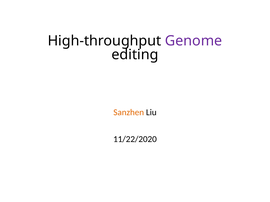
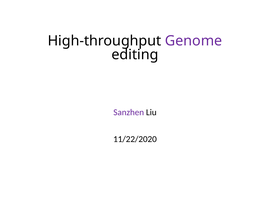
Sanzhen colour: orange -> purple
